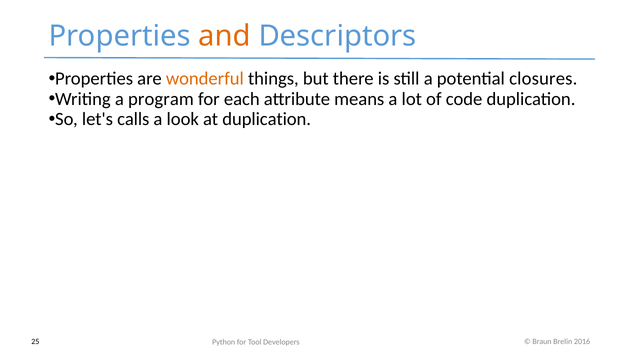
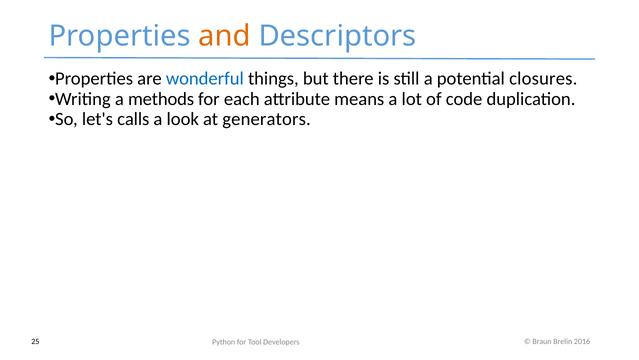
wonderful colour: orange -> blue
program: program -> methods
at duplication: duplication -> generators
